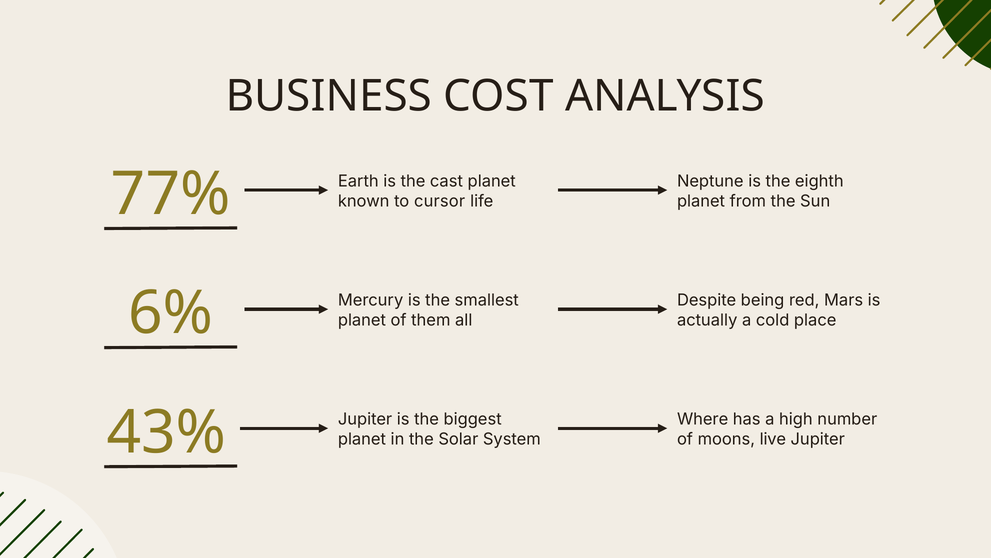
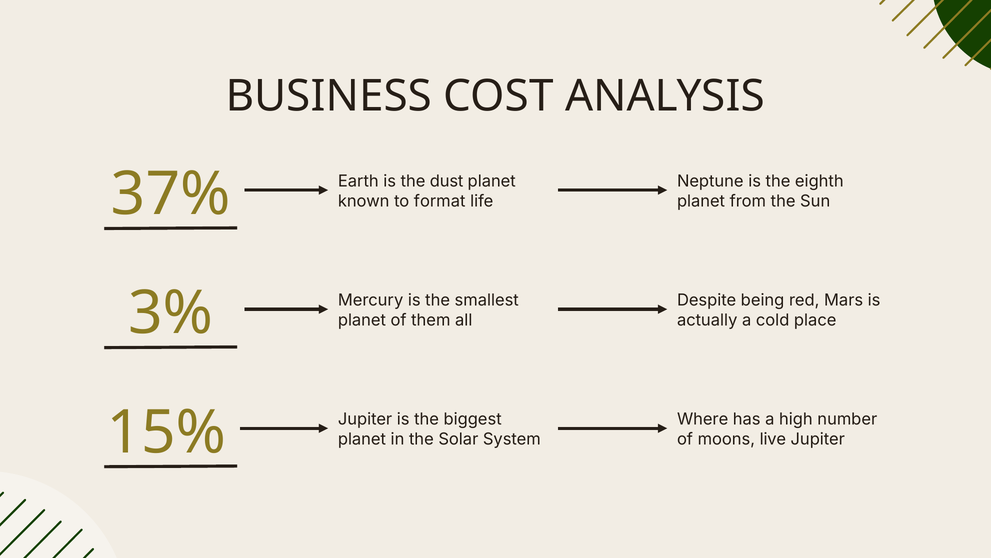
77%: 77% -> 37%
cast: cast -> dust
cursor: cursor -> format
6%: 6% -> 3%
43%: 43% -> 15%
